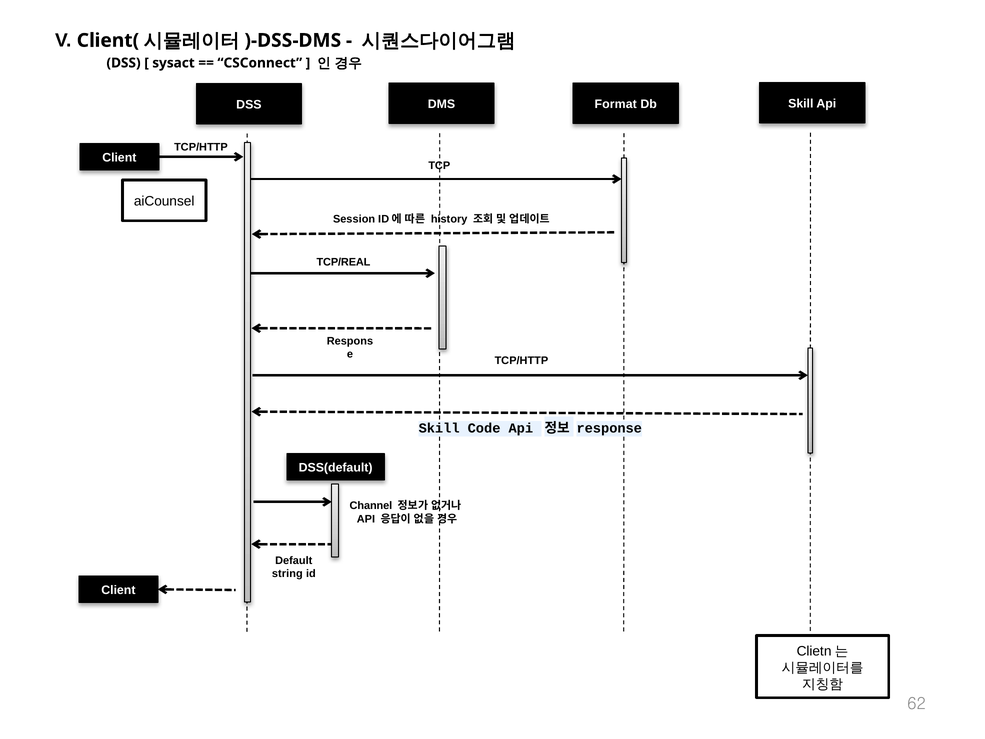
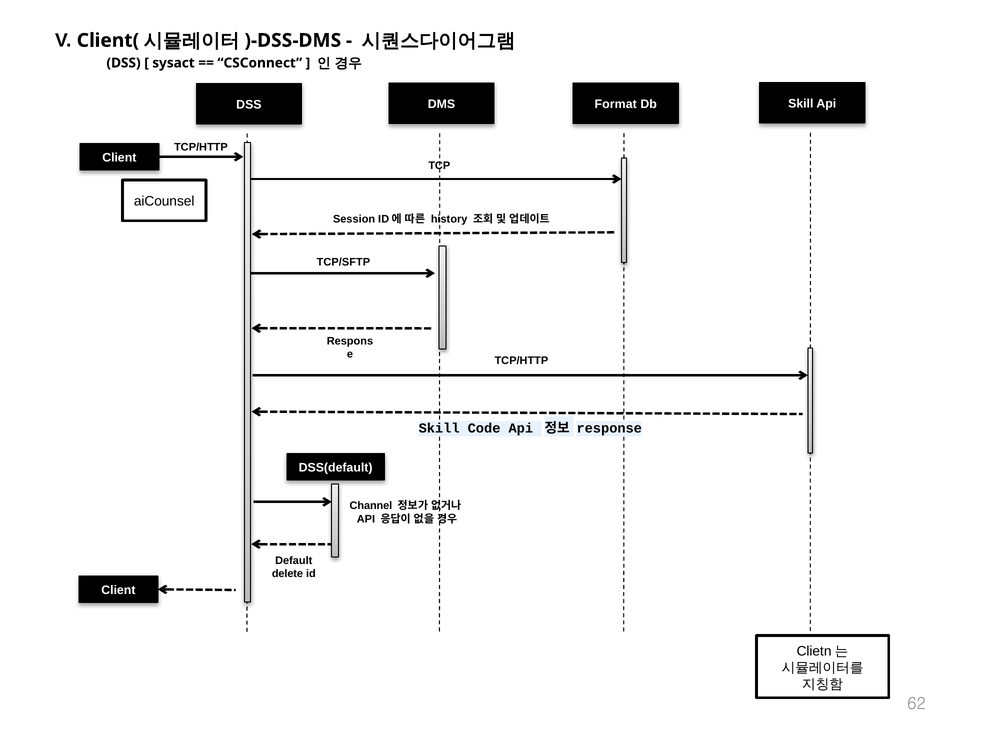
TCP/REAL: TCP/REAL -> TCP/SFTP
string: string -> delete
